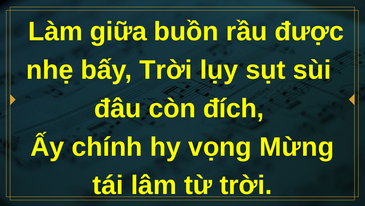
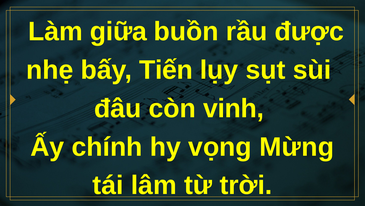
bấy Trời: Trời -> Tiến
đích: đích -> vinh
